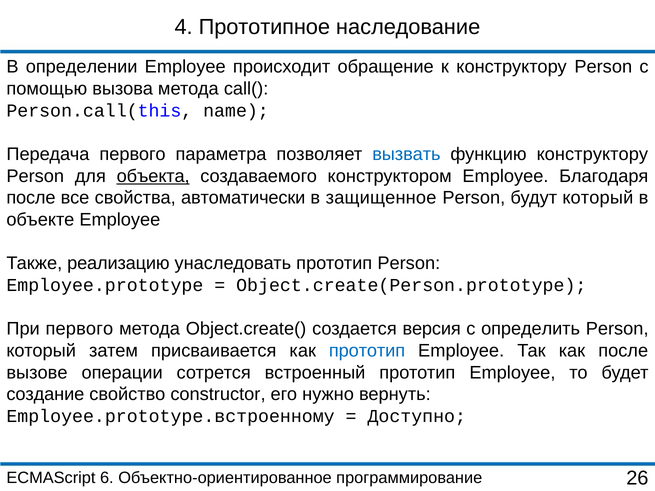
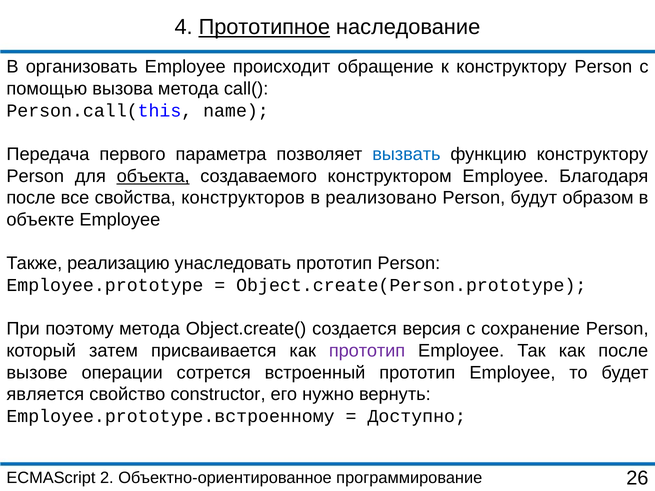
Прототипное underline: none -> present
определении: определении -> организовать
автоматически: автоматически -> конструкторов
защищенное: защищенное -> реализовано
будут который: который -> образом
При первого: первого -> поэтому
определить: определить -> сохранение
прототип at (367, 351) colour: blue -> purple
создание: создание -> является
6: 6 -> 2
